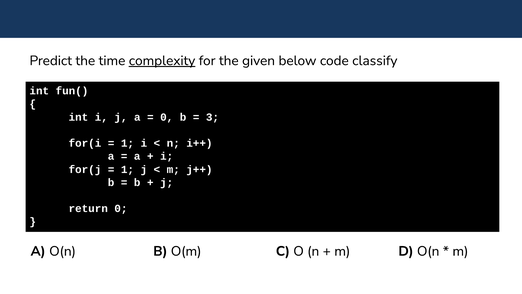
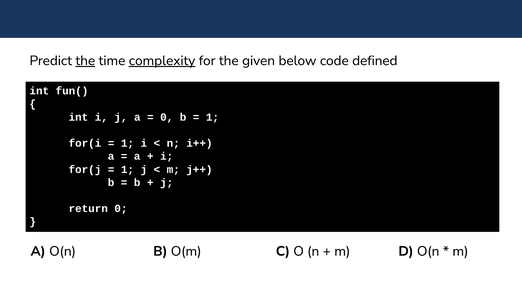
the at (85, 61) underline: none -> present
classify: classify -> defined
3 at (212, 117): 3 -> 1
